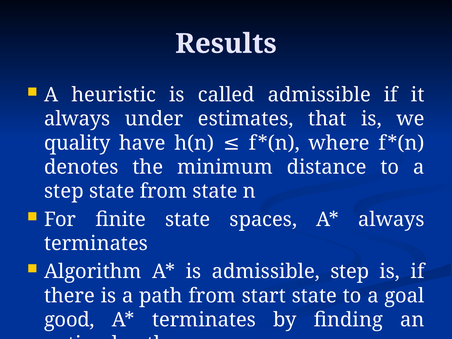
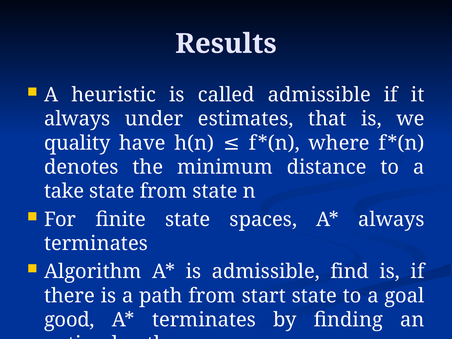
step at (64, 191): step -> take
admissible step: step -> find
